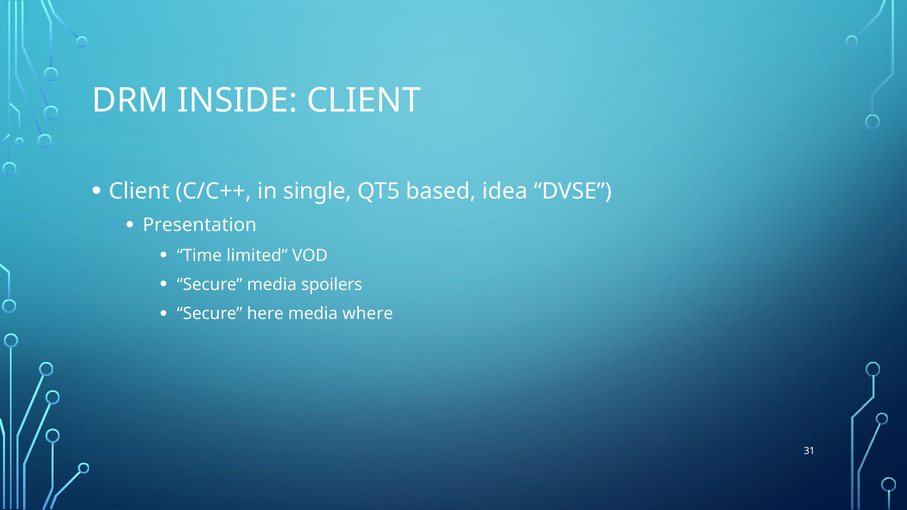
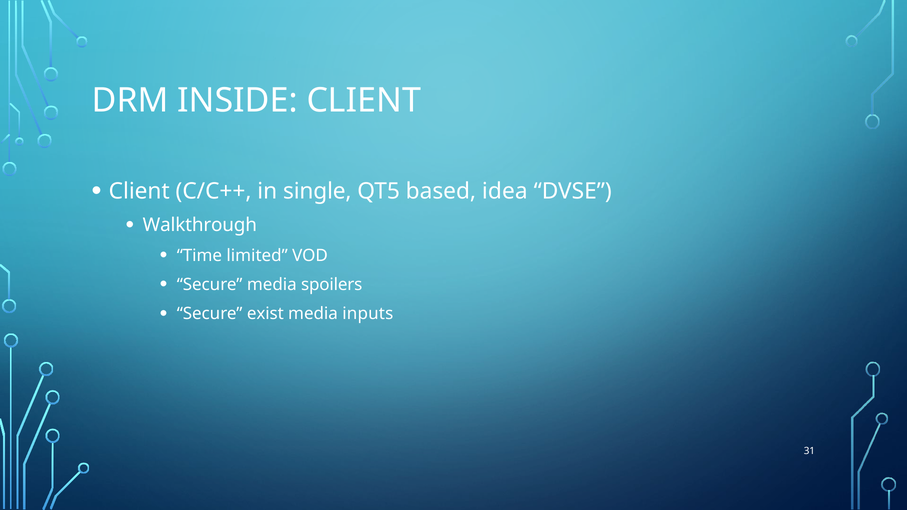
Presentation: Presentation -> Walkthrough
here: here -> exist
where: where -> inputs
